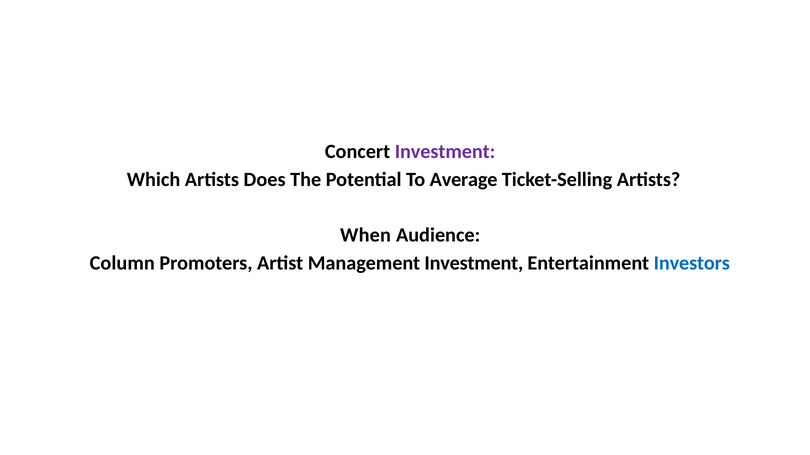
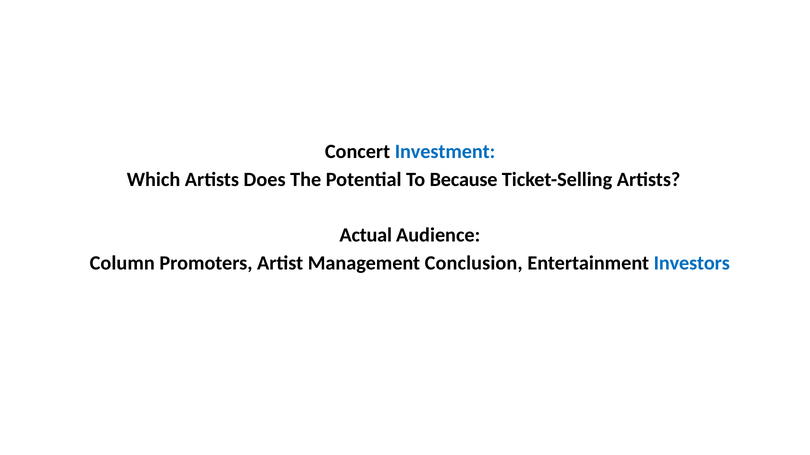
Investment at (445, 152) colour: purple -> blue
Average: Average -> Because
When: When -> Actual
Management Investment: Investment -> Conclusion
